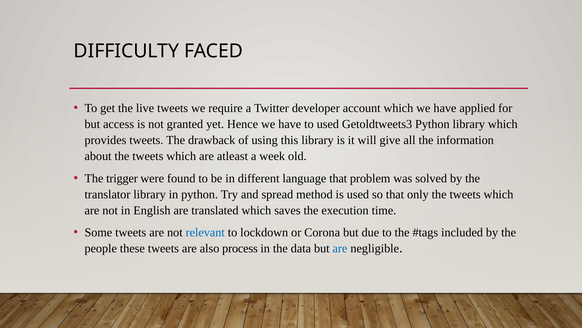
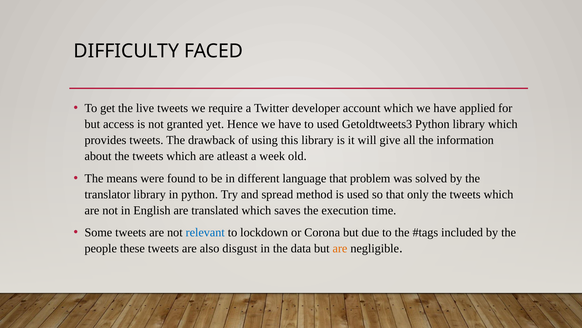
trigger: trigger -> means
process: process -> disgust
are at (340, 248) colour: blue -> orange
